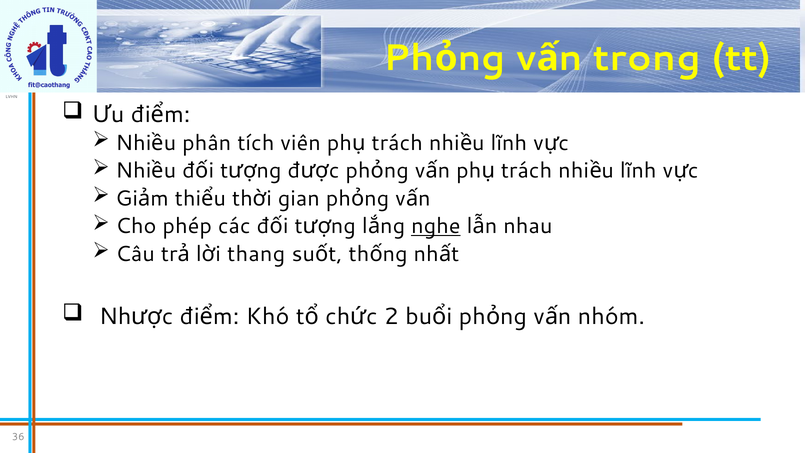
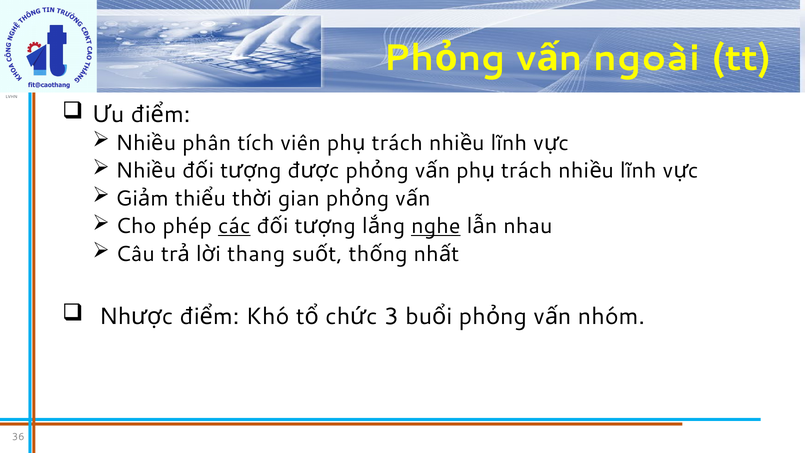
trong: trong -> ngoài
các underline: none -> present
2: 2 -> 3
